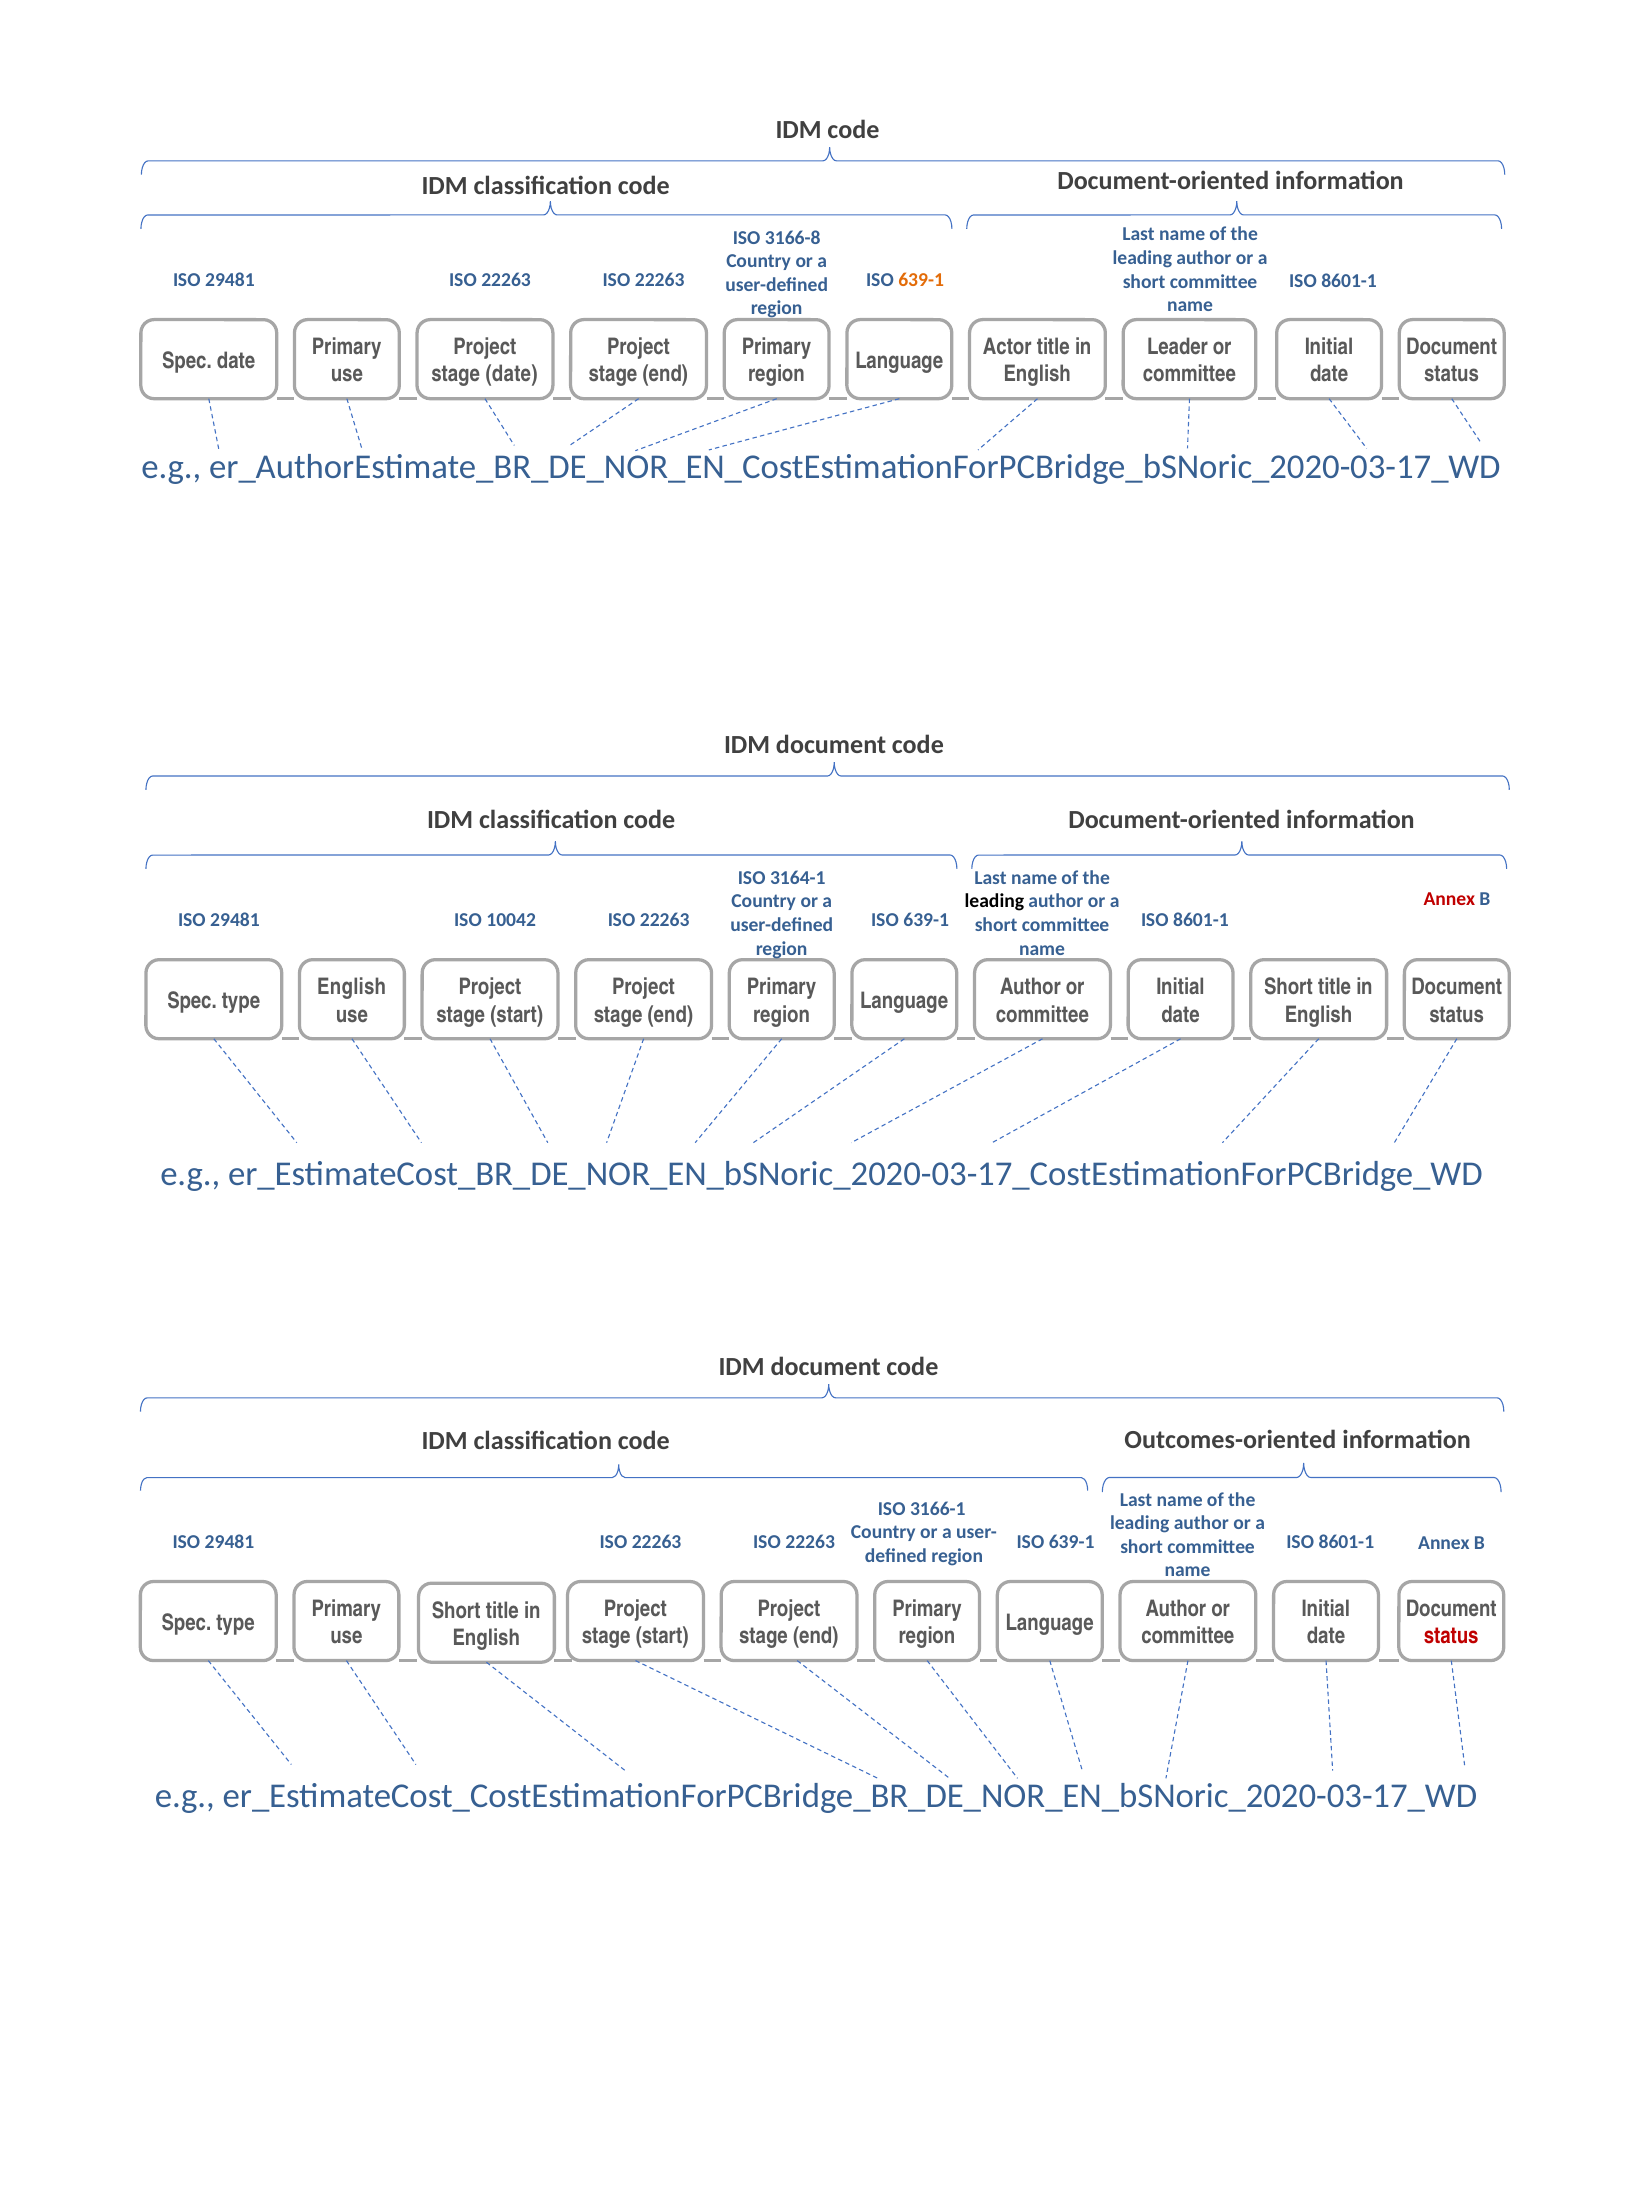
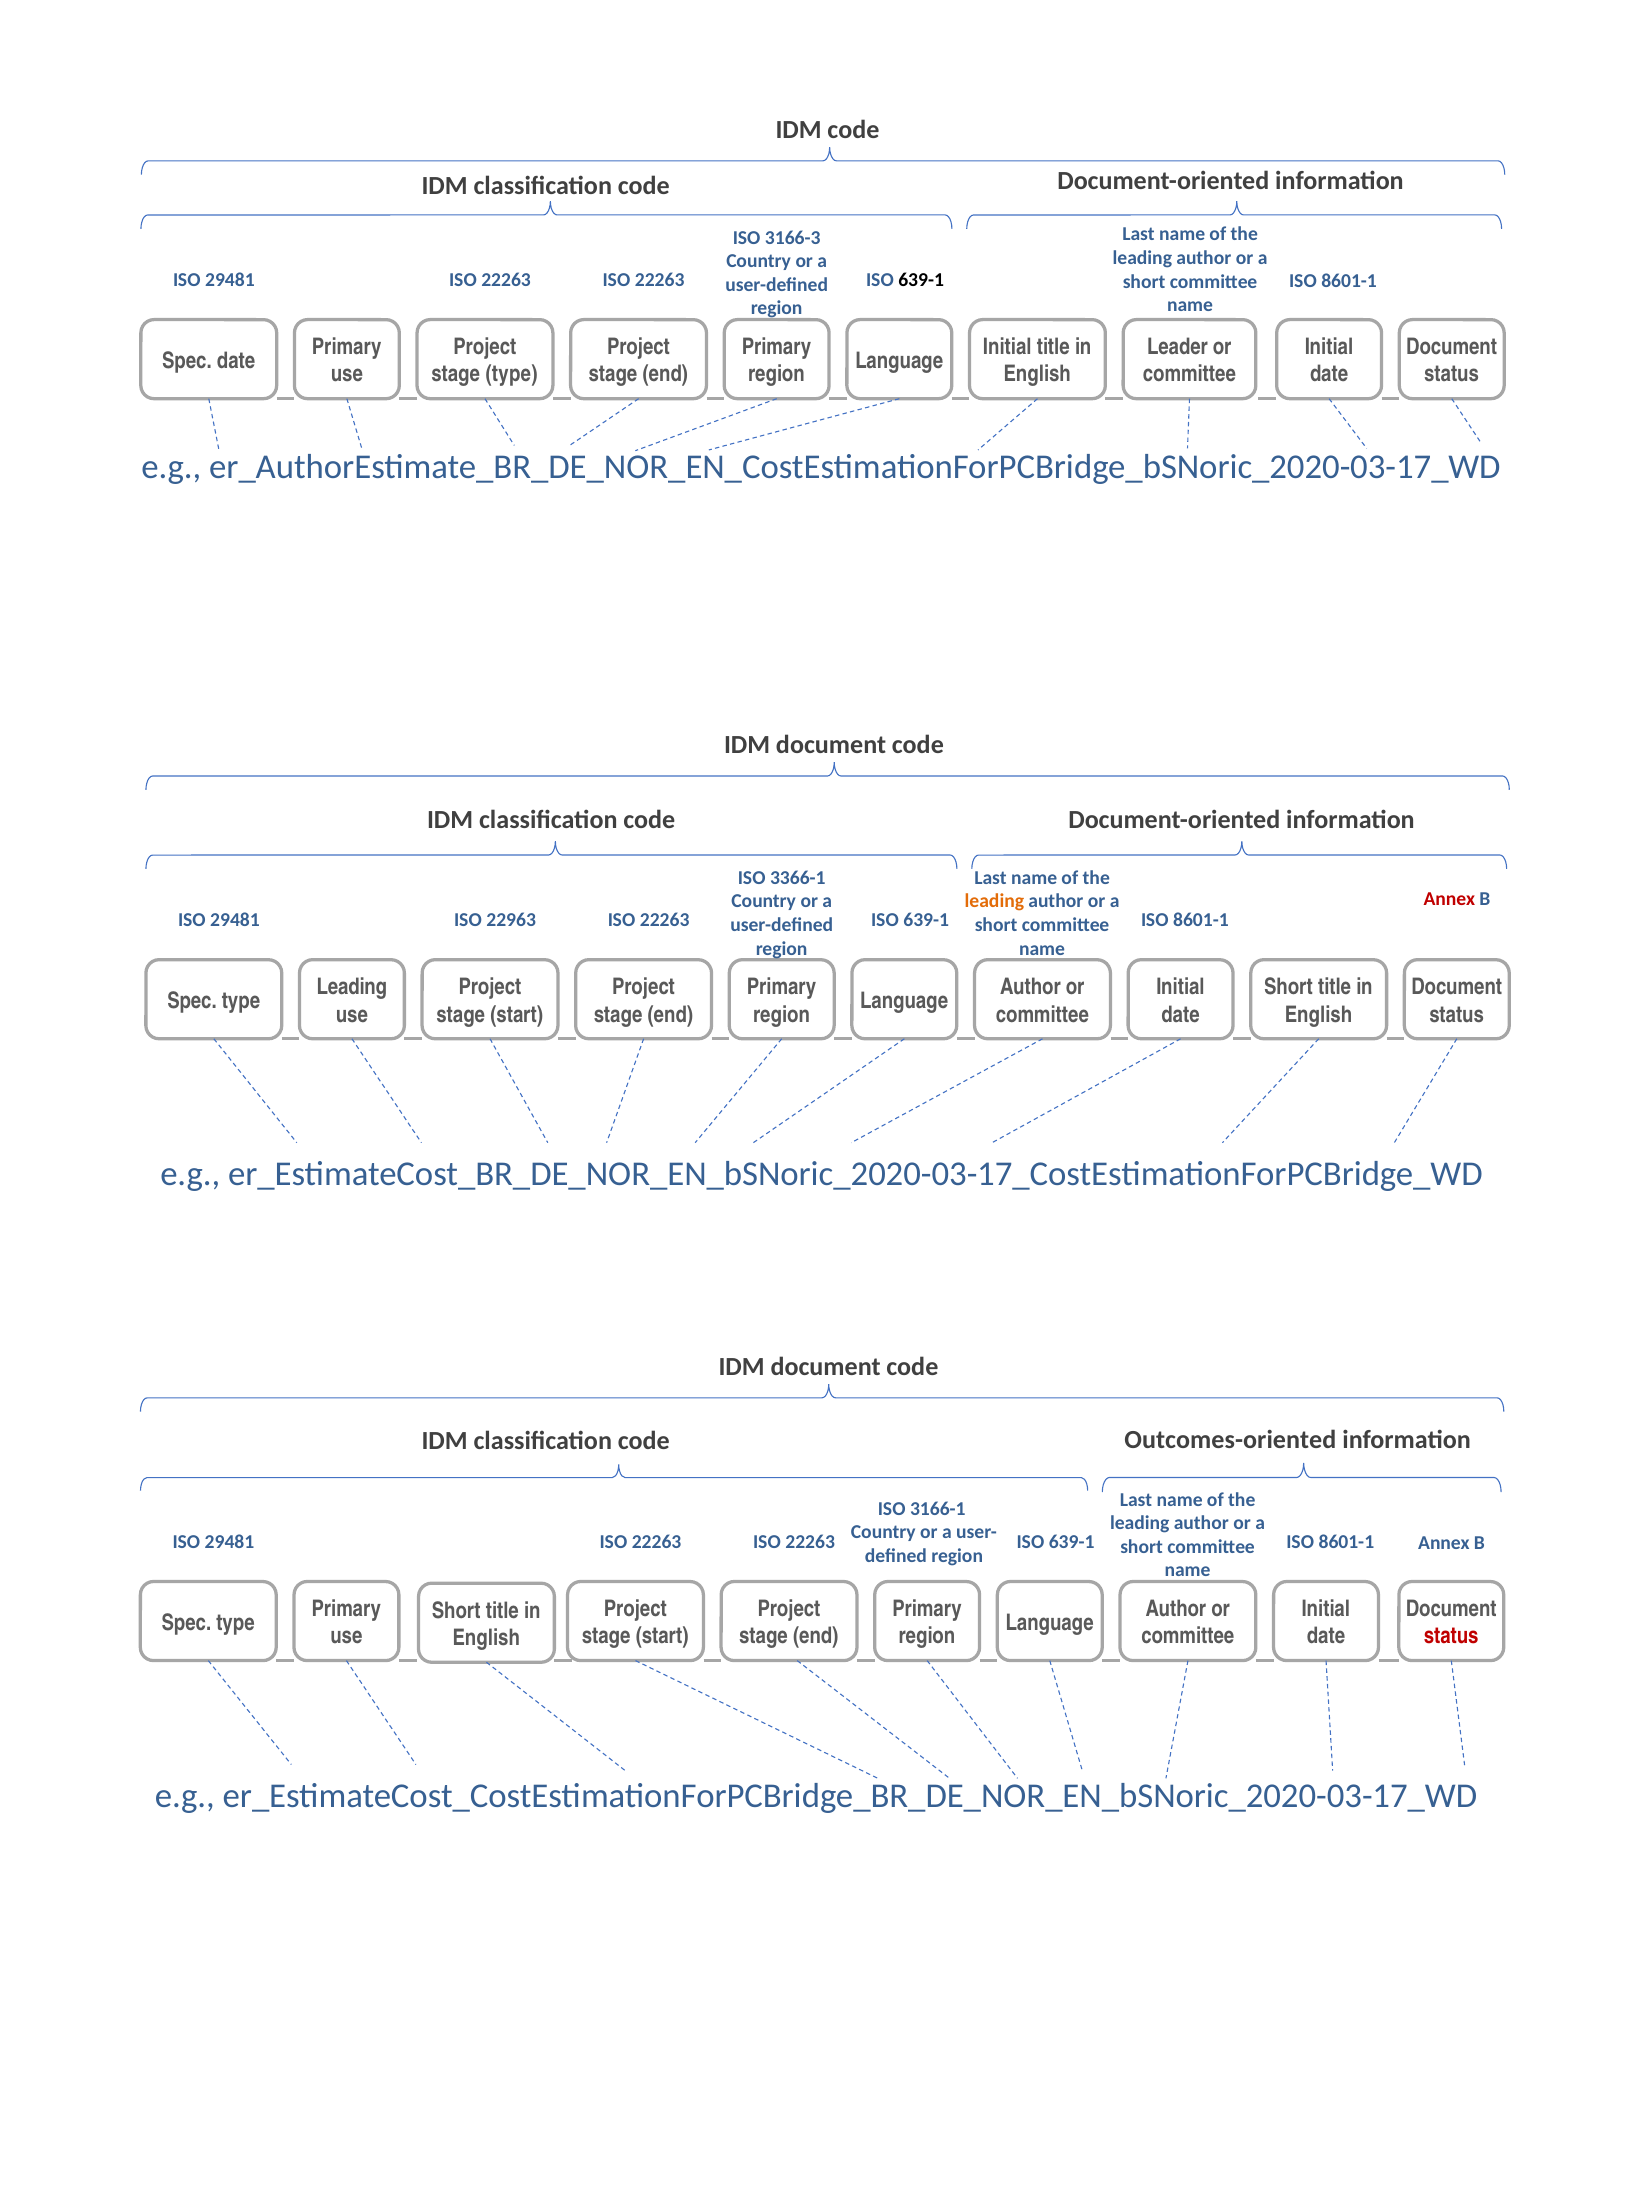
3166-8: 3166-8 -> 3166-3
639-1 at (921, 280) colour: orange -> black
Actor at (1007, 347): Actor -> Initial
stage date: date -> type
3164-1: 3164-1 -> 3366-1
leading at (994, 902) colour: black -> orange
10042: 10042 -> 22963
English at (352, 987): English -> Leading
